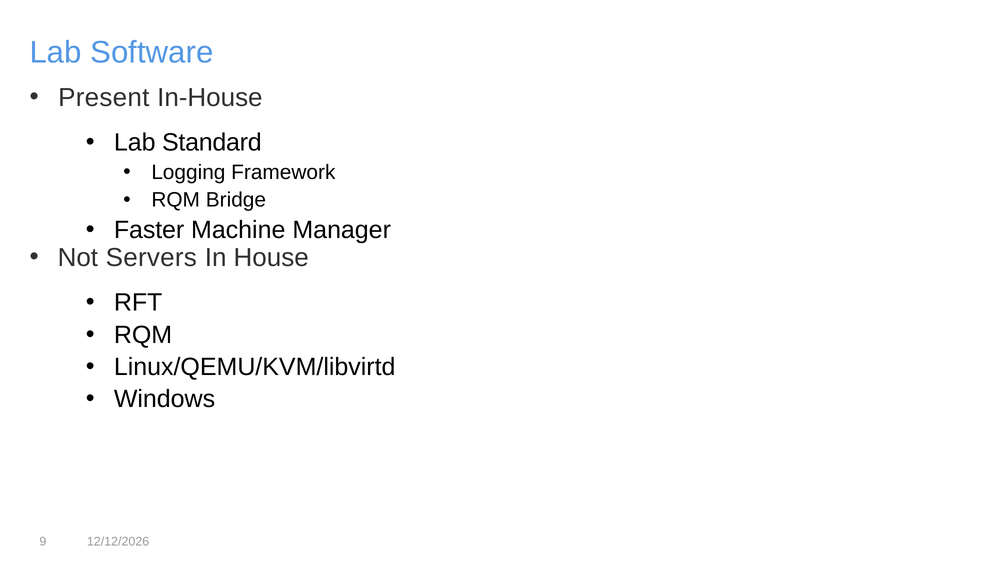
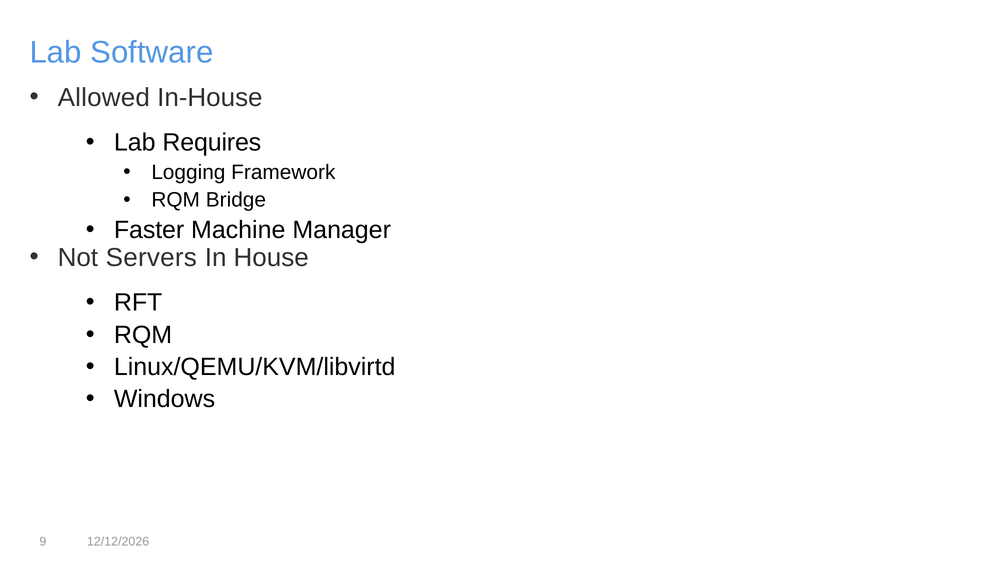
Present: Present -> Allowed
Standard: Standard -> Requires
